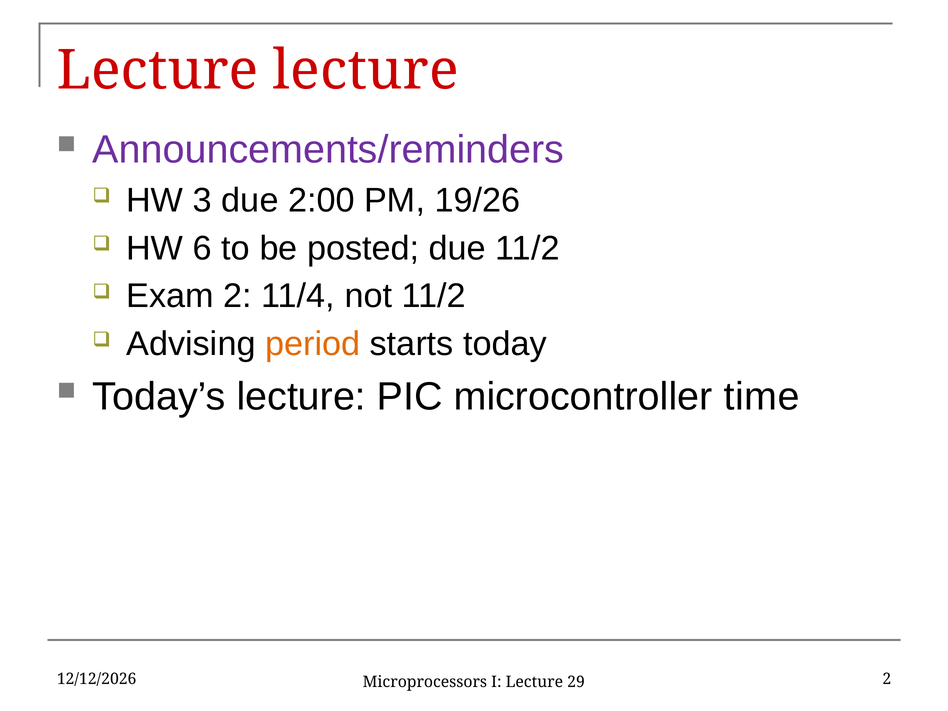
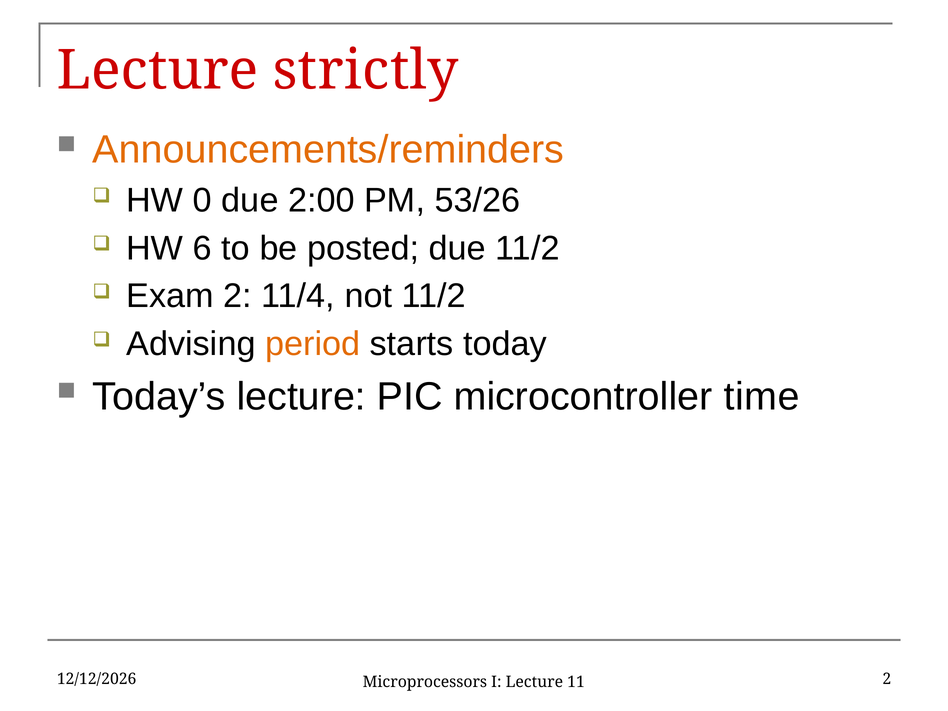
Lecture lecture: lecture -> strictly
Announcements/reminders colour: purple -> orange
3: 3 -> 0
19/26: 19/26 -> 53/26
29: 29 -> 11
